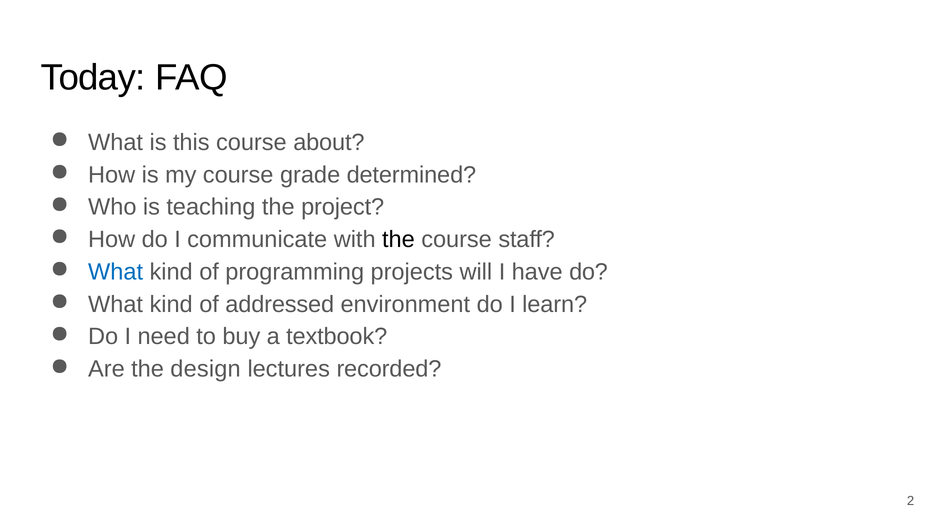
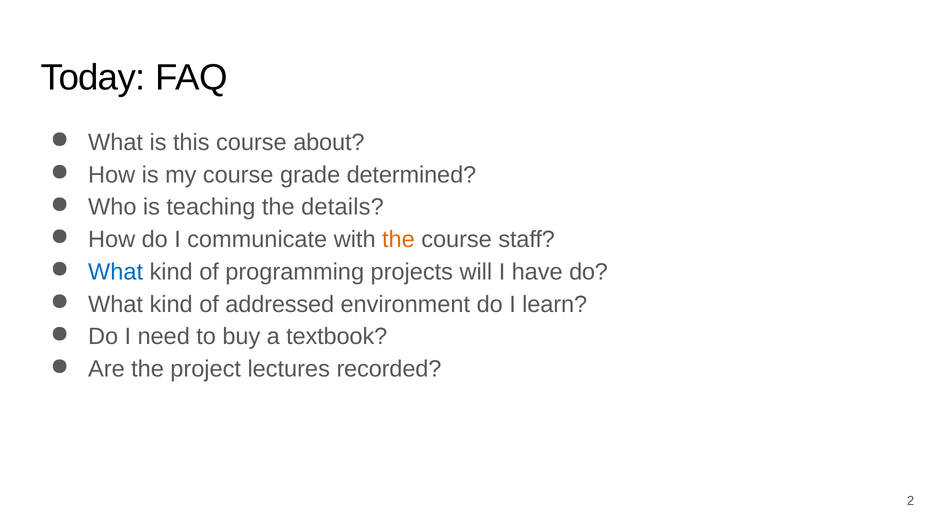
project: project -> details
the at (398, 240) colour: black -> orange
design: design -> project
